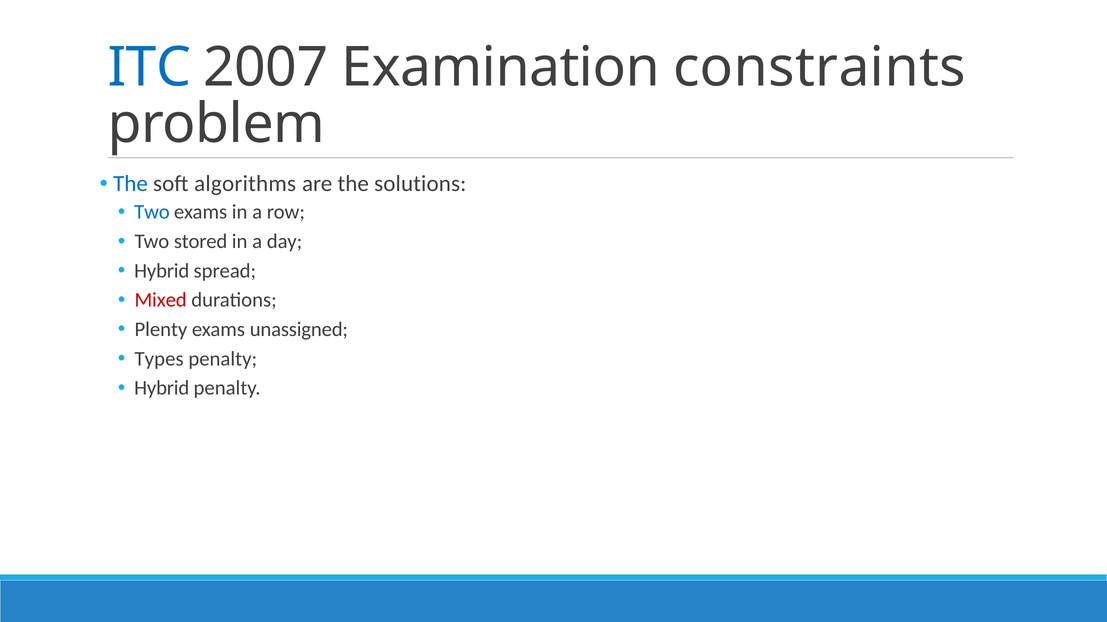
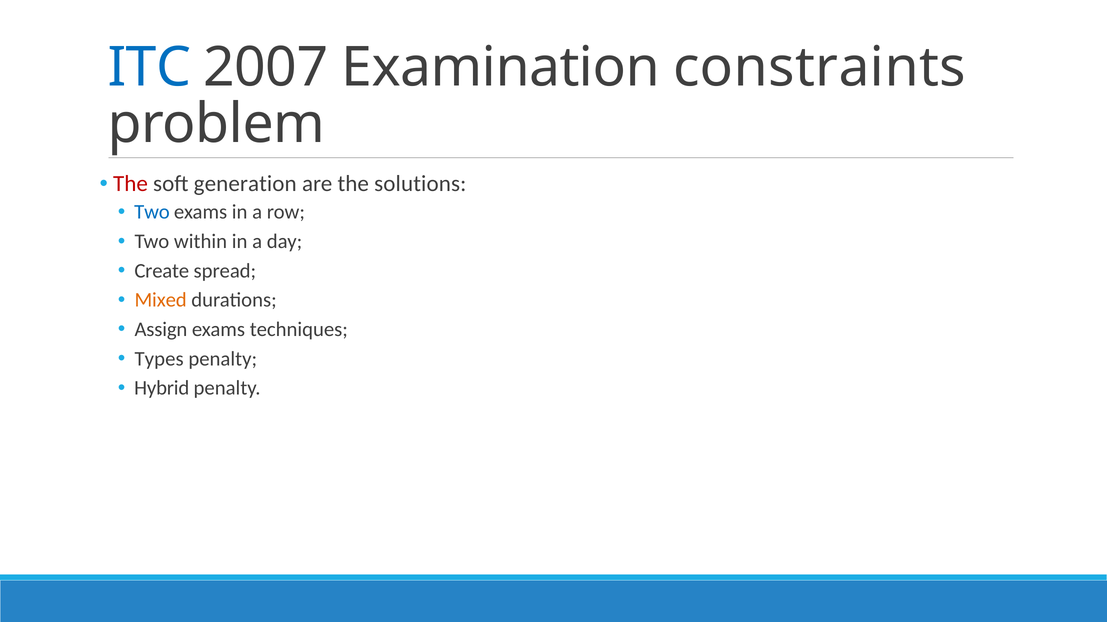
The at (130, 184) colour: blue -> red
algorithms: algorithms -> generation
stored: stored -> within
Hybrid at (162, 271): Hybrid -> Create
Mixed colour: red -> orange
Plenty: Plenty -> Assign
unassigned: unassigned -> techniques
